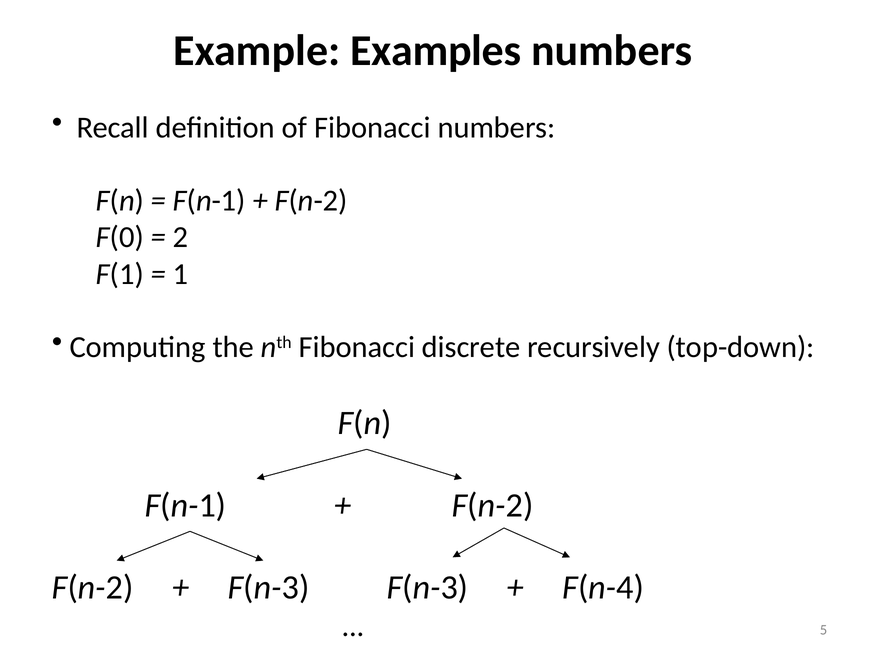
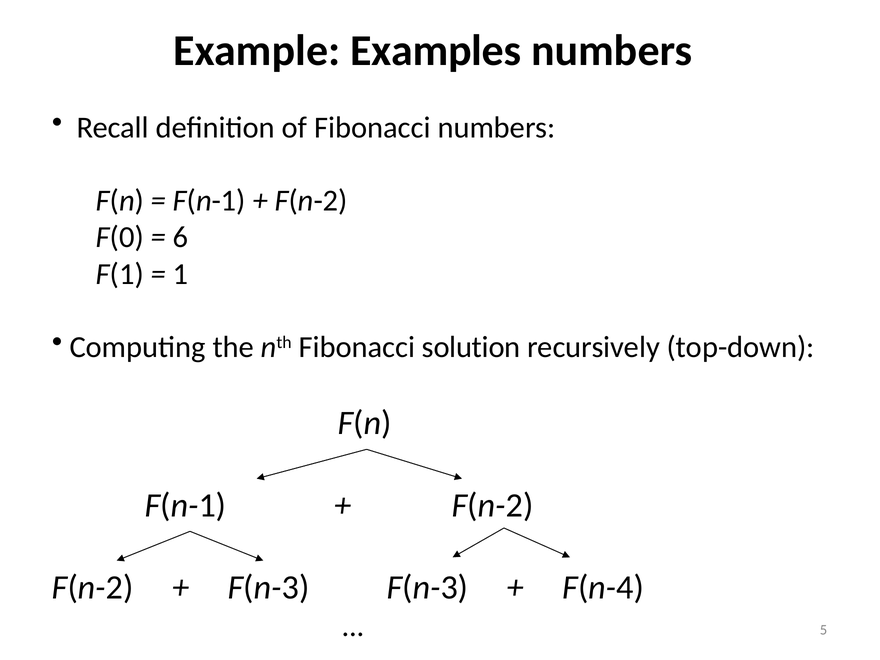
2: 2 -> 6
discrete: discrete -> solution
